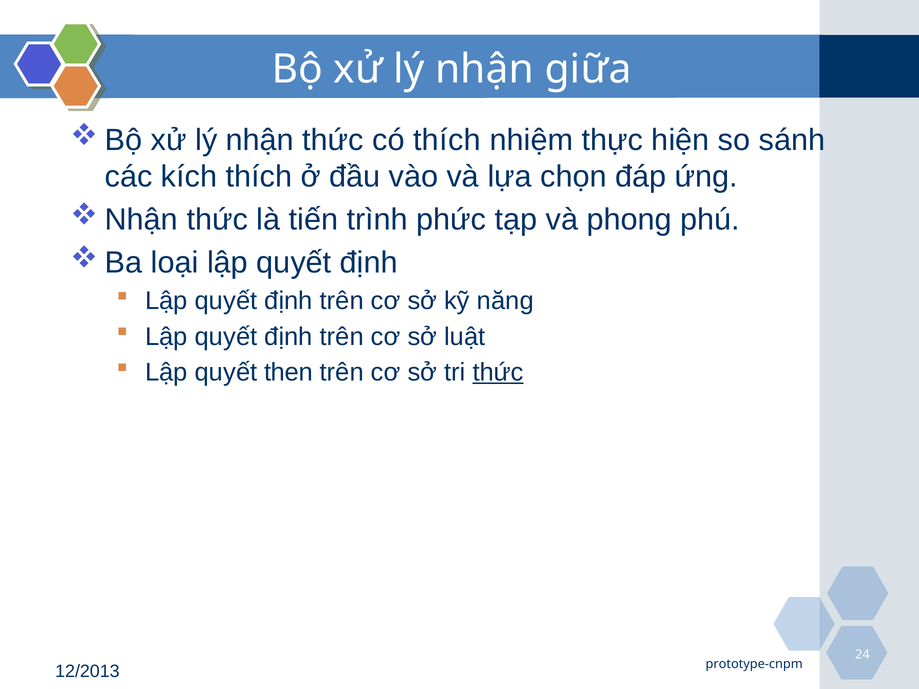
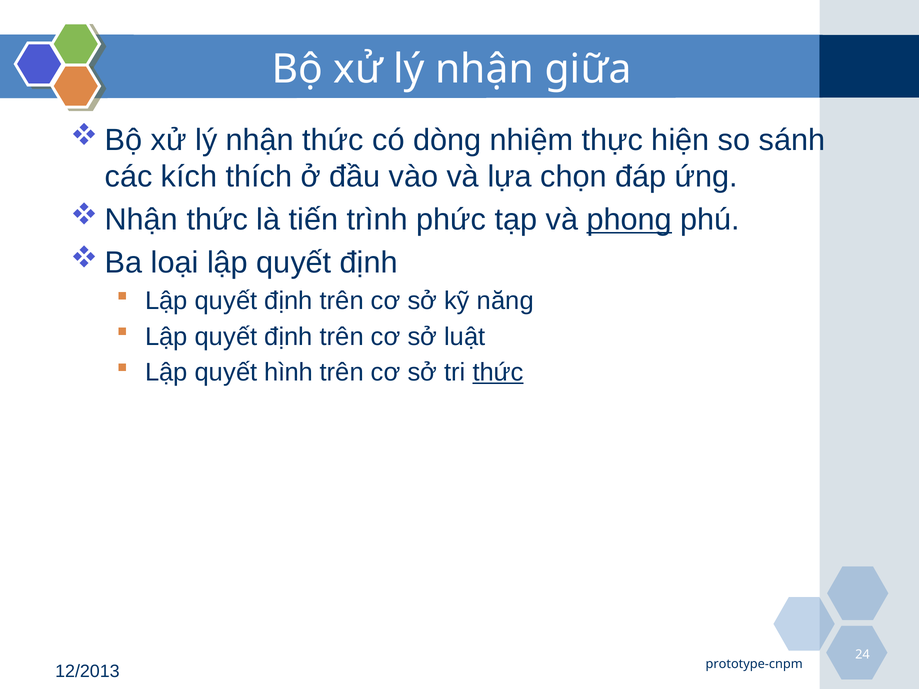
có thích: thích -> dòng
phong underline: none -> present
then: then -> hình
